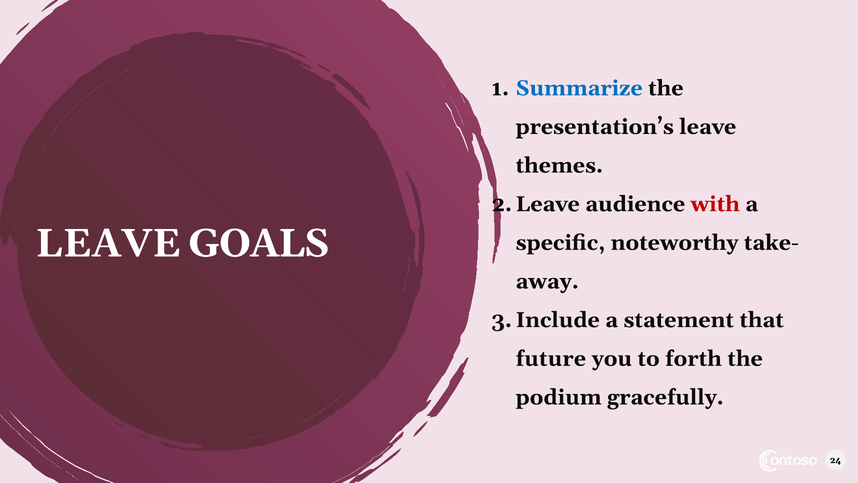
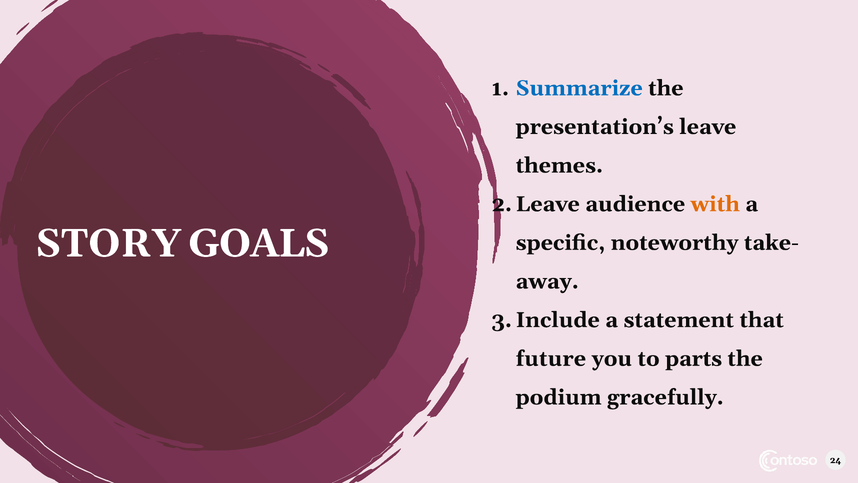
with colour: red -> orange
LEAVE at (108, 243): LEAVE -> STORY
forth: forth -> parts
